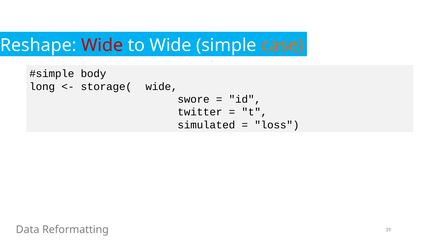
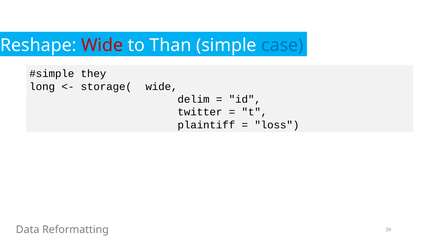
to Wide: Wide -> Than
case colour: orange -> blue
body: body -> they
swore: swore -> delim
simulated: simulated -> plaintiff
